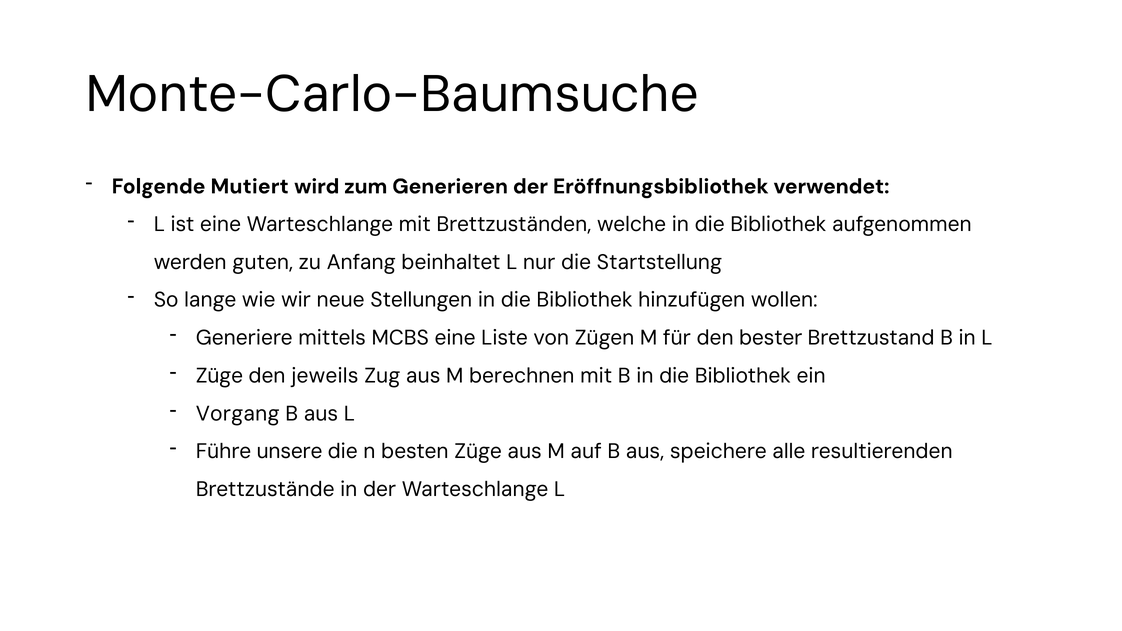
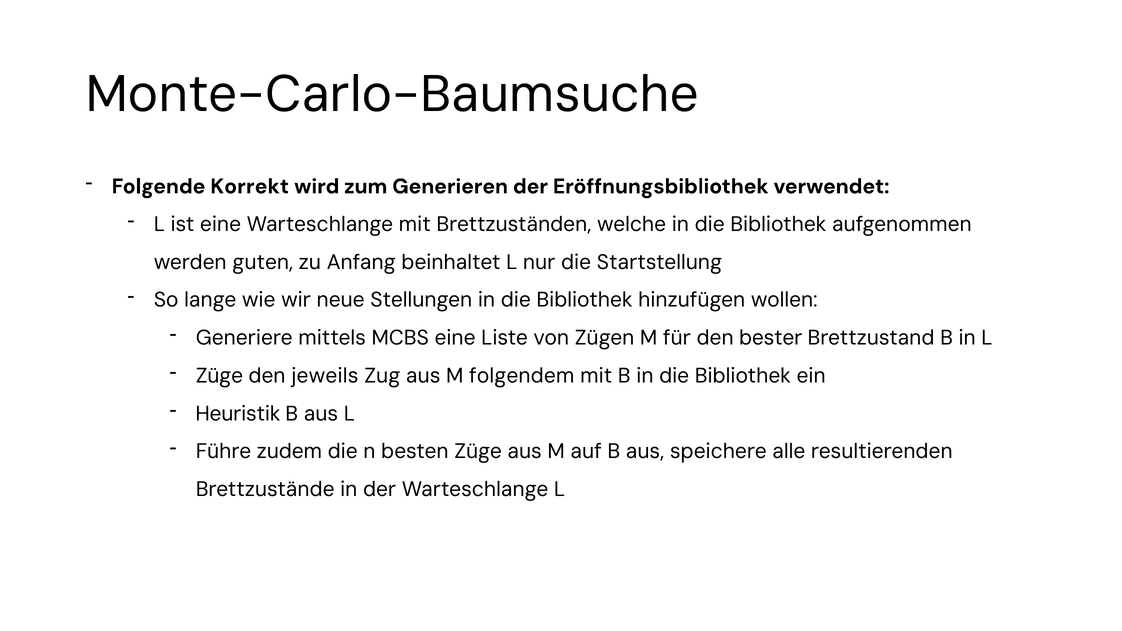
Mutiert: Mutiert -> Korrekt
berechnen: berechnen -> folgendem
Vorgang: Vorgang -> Heuristik
unsere: unsere -> zudem
